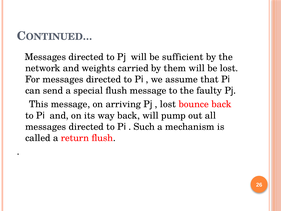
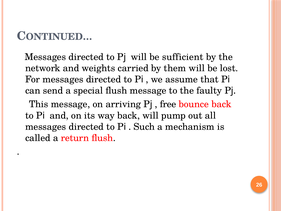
lost at (168, 104): lost -> free
